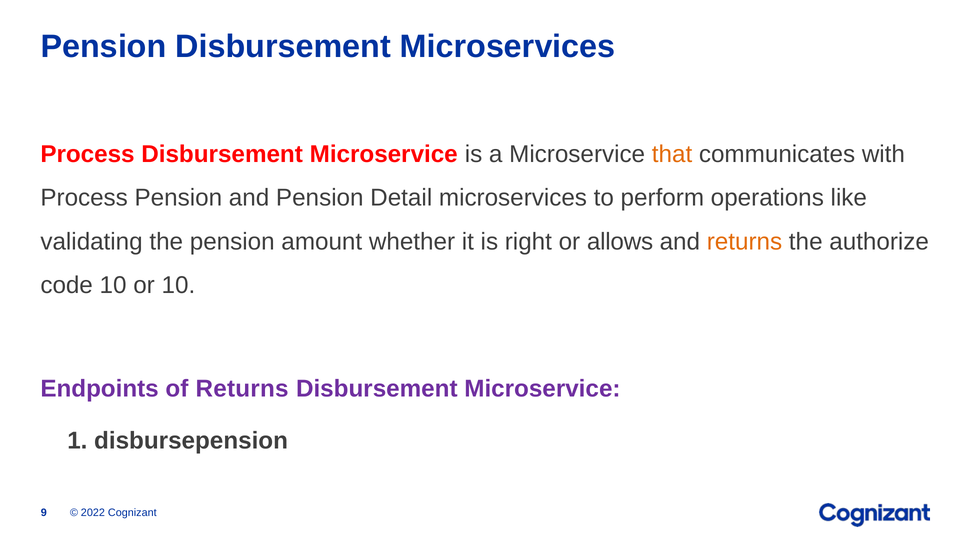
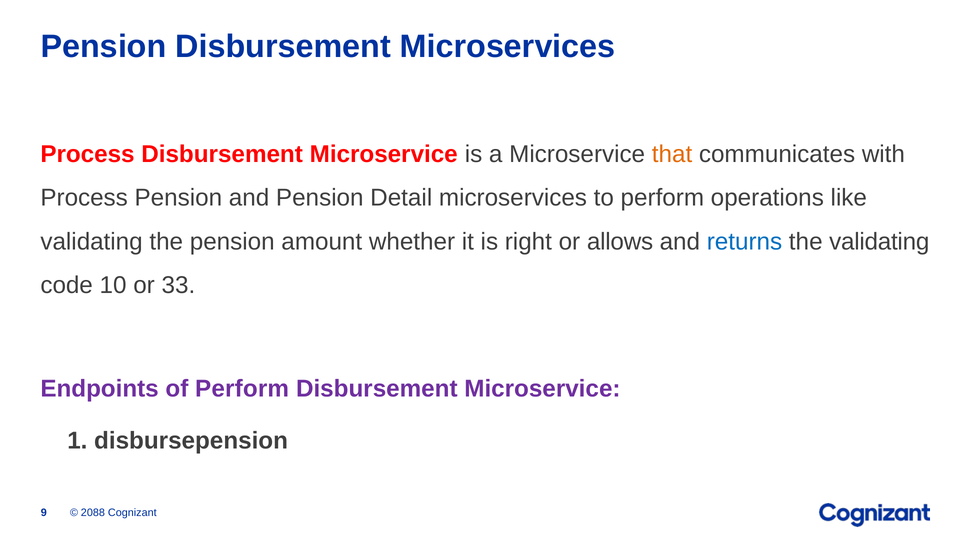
returns at (744, 241) colour: orange -> blue
the authorize: authorize -> validating
or 10: 10 -> 33
of Returns: Returns -> Perform
2022: 2022 -> 2088
